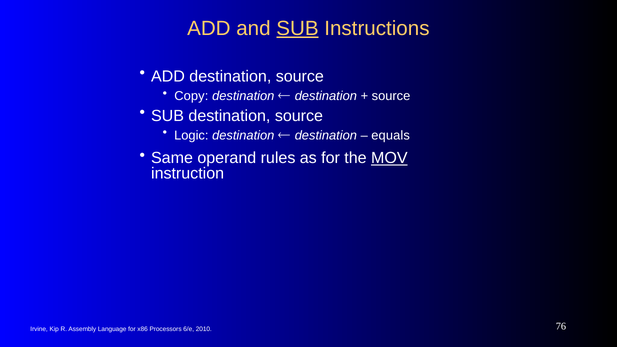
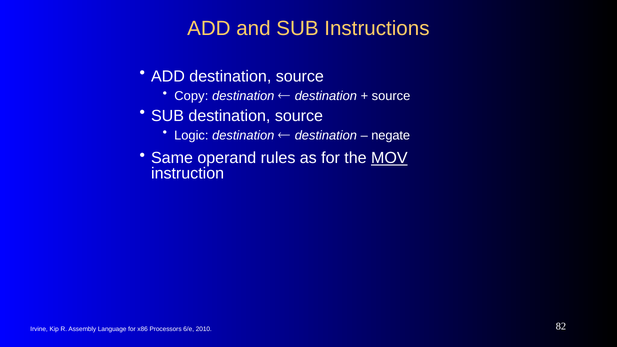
SUB at (297, 28) underline: present -> none
equals: equals -> negate
76: 76 -> 82
